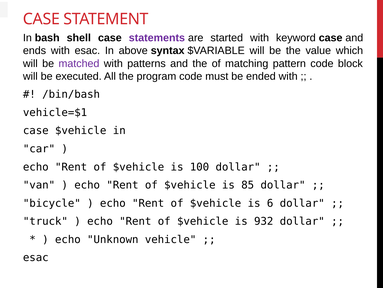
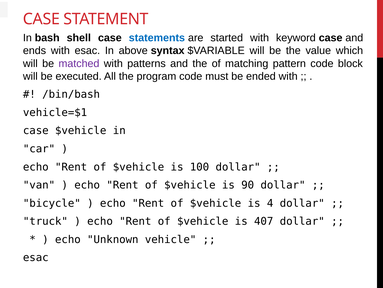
statements colour: purple -> blue
85: 85 -> 90
6: 6 -> 4
932: 932 -> 407
